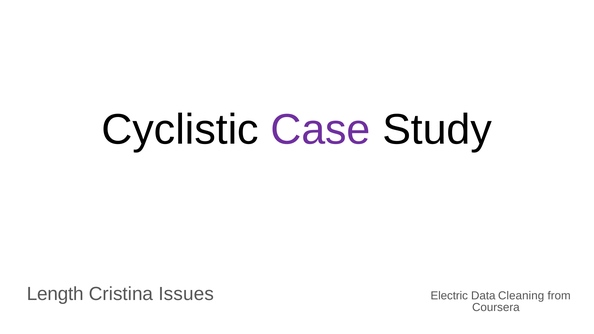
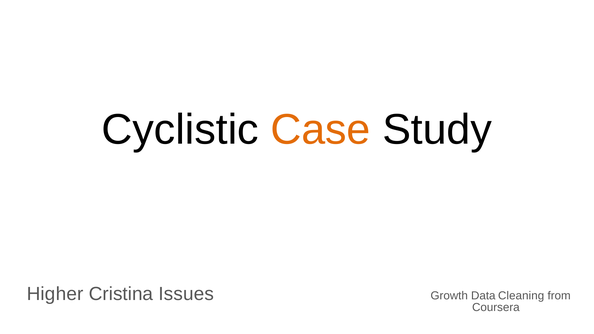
Case colour: purple -> orange
Length: Length -> Higher
Electric: Electric -> Growth
